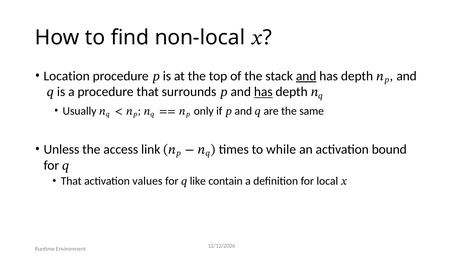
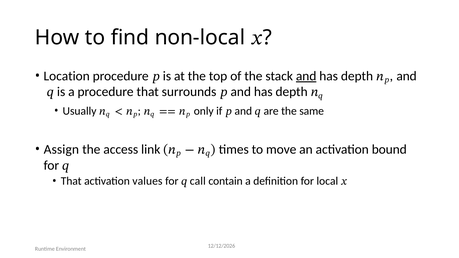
has at (263, 92) underline: present -> none
while: while -> move
Unless: Unless -> Assign
like: like -> call
